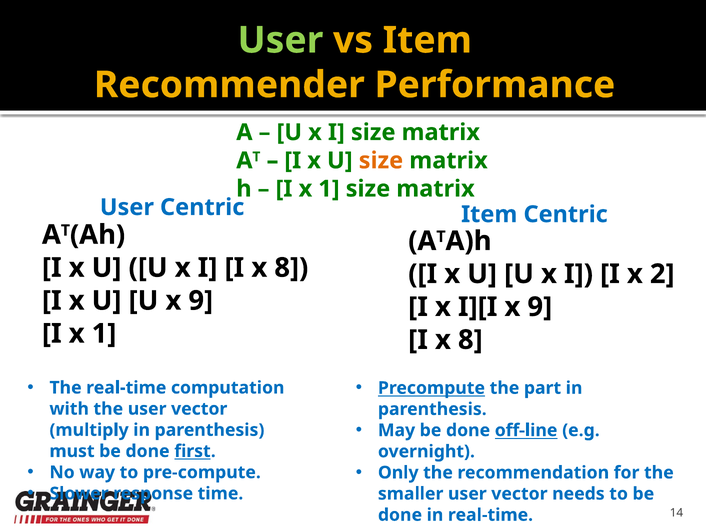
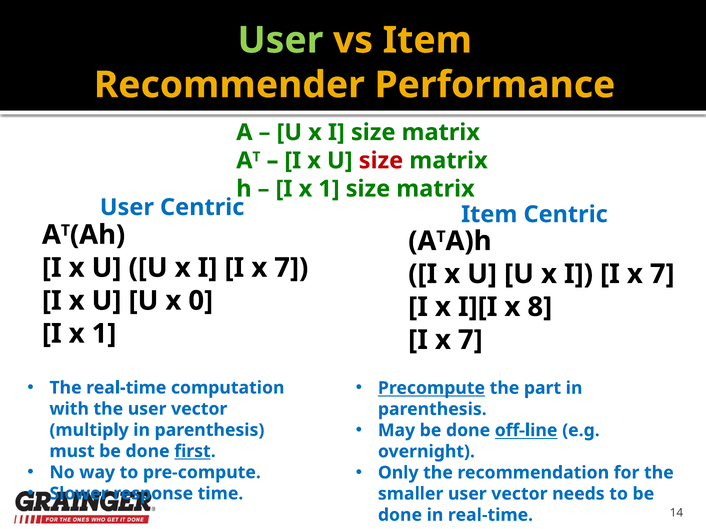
size at (381, 161) colour: orange -> red
8 at (291, 268): 8 -> 7
2 at (662, 274): 2 -> 7
U x 9: 9 -> 0
I][I x 9: 9 -> 8
8 at (470, 340): 8 -> 7
